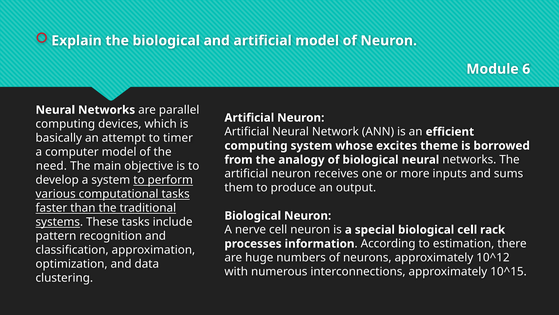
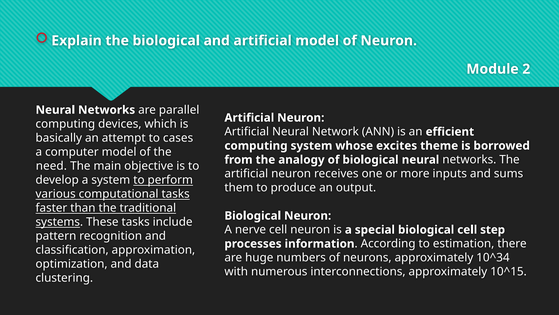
6: 6 -> 2
timer: timer -> cases
rack: rack -> step
10^12: 10^12 -> 10^34
